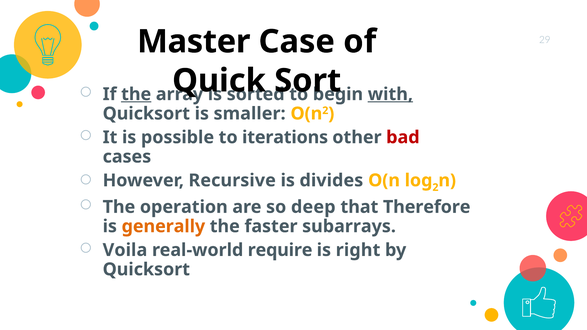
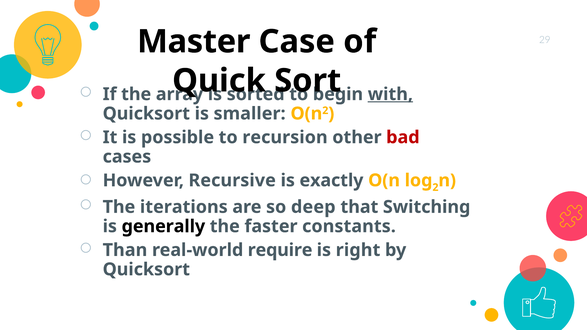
the at (136, 94) underline: present -> none
iterations: iterations -> recursion
divides: divides -> exactly
operation: operation -> iterations
Therefore: Therefore -> Switching
generally colour: orange -> black
subarrays: subarrays -> constants
Voila: Voila -> Than
